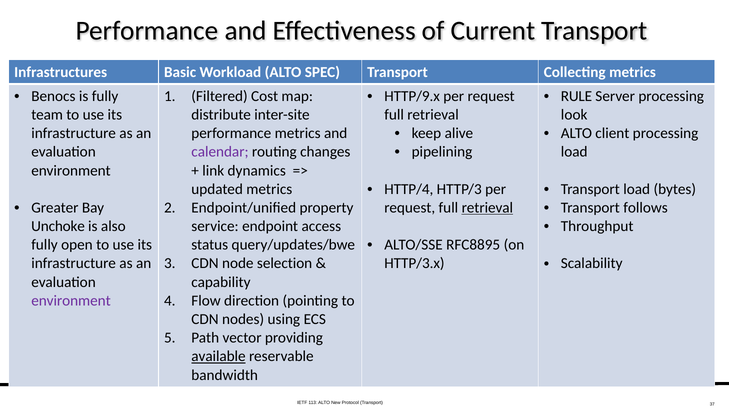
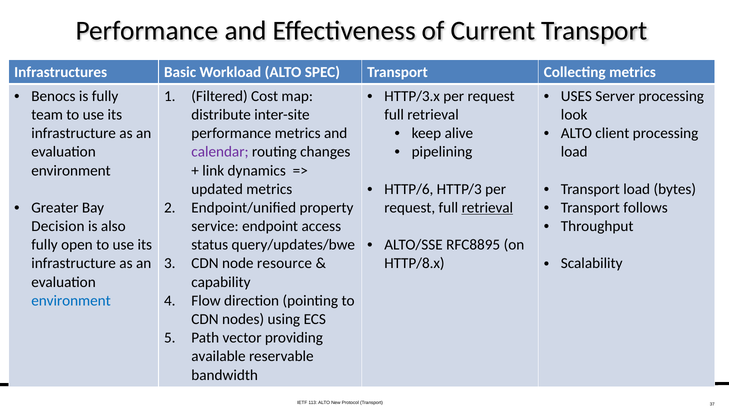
HTTP/9.x: HTTP/9.x -> HTTP/3.x
RULE: RULE -> USES
HTTP/4: HTTP/4 -> HTTP/6
Unchoke: Unchoke -> Decision
selection: selection -> resource
HTTP/3.x: HTTP/3.x -> HTTP/8.x
environment at (71, 301) colour: purple -> blue
available underline: present -> none
